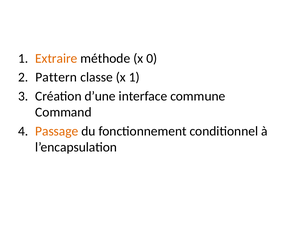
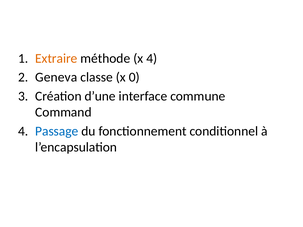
x 0: 0 -> 4
Pattern: Pattern -> Geneva
x 1: 1 -> 0
Passage colour: orange -> blue
